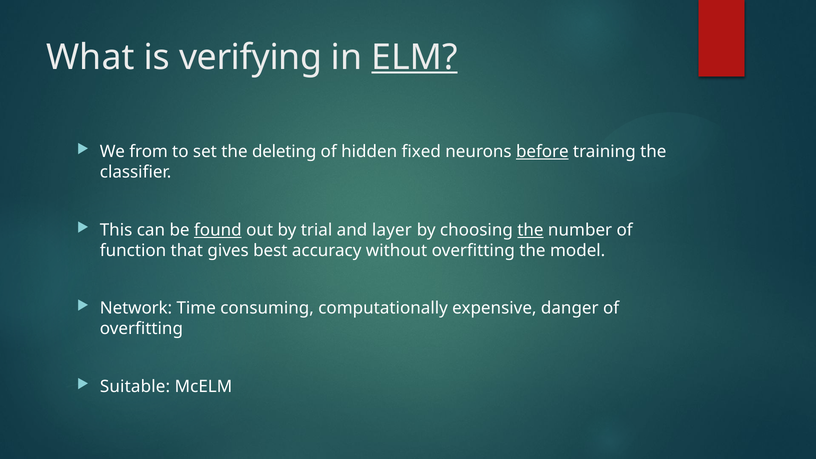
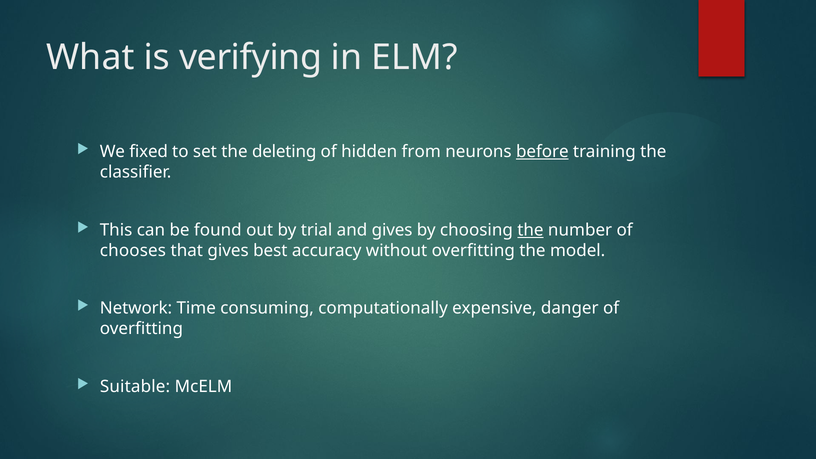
ELM underline: present -> none
from: from -> fixed
fixed: fixed -> from
found underline: present -> none
and layer: layer -> gives
function: function -> chooses
